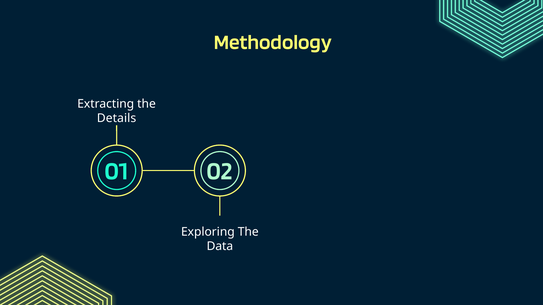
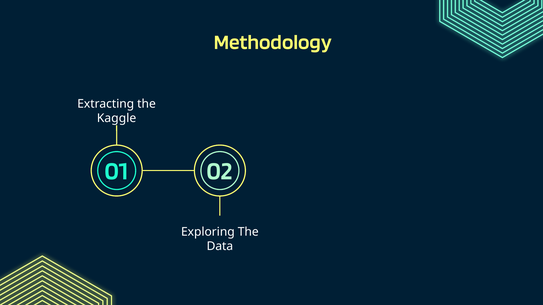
Details: Details -> Kaggle
